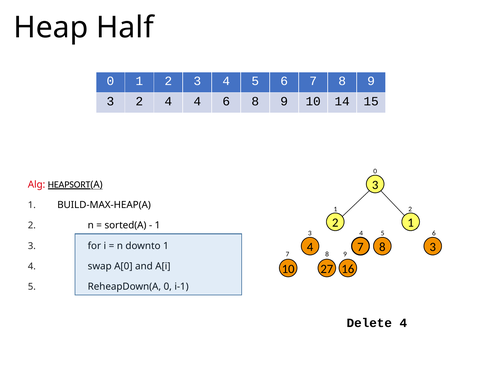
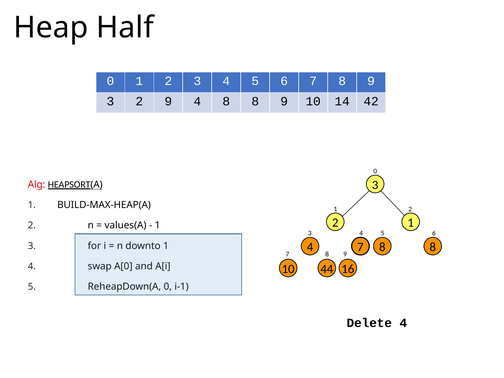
2 4: 4 -> 9
4 6: 6 -> 8
15: 15 -> 42
sorted(A: sorted(A -> values(A
3 at (433, 247): 3 -> 8
27: 27 -> 44
